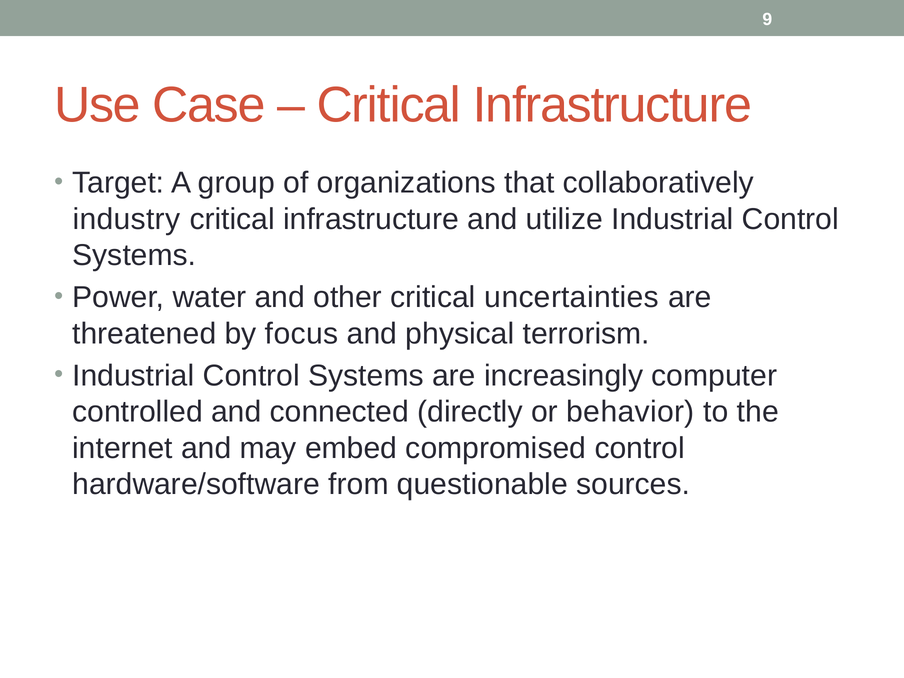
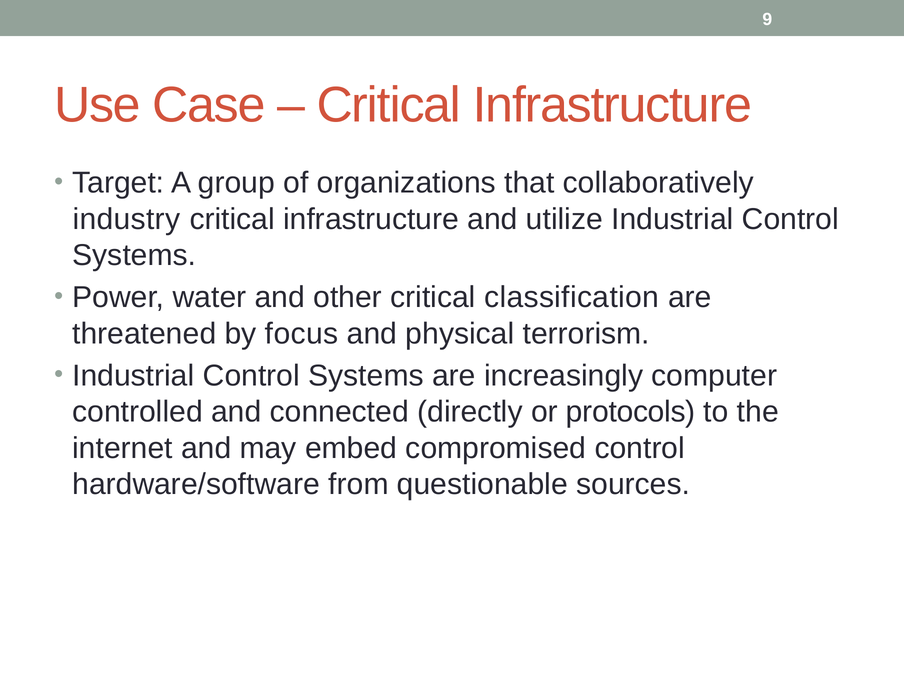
uncertainties: uncertainties -> classification
behavior: behavior -> protocols
